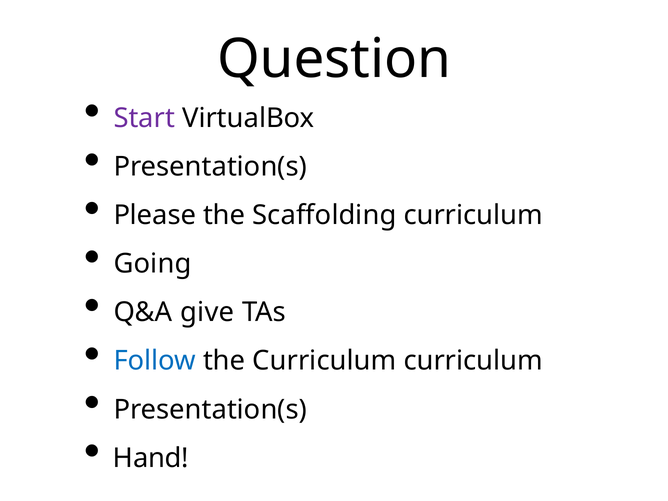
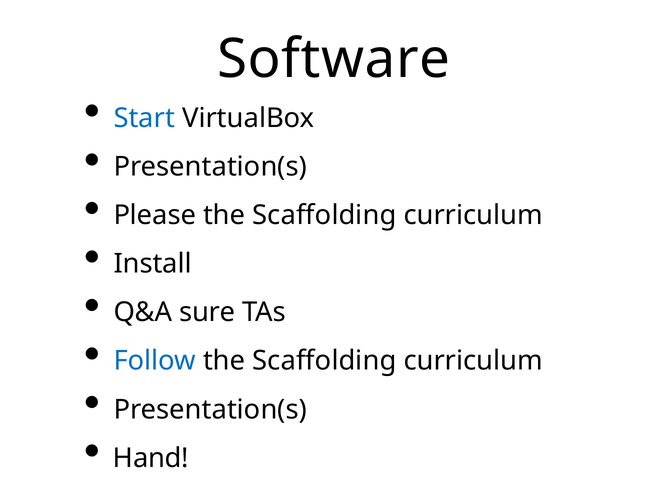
Question: Question -> Software
Start colour: purple -> blue
Going: Going -> Install
give: give -> sure
Curriculum at (324, 361): Curriculum -> Scaffolding
